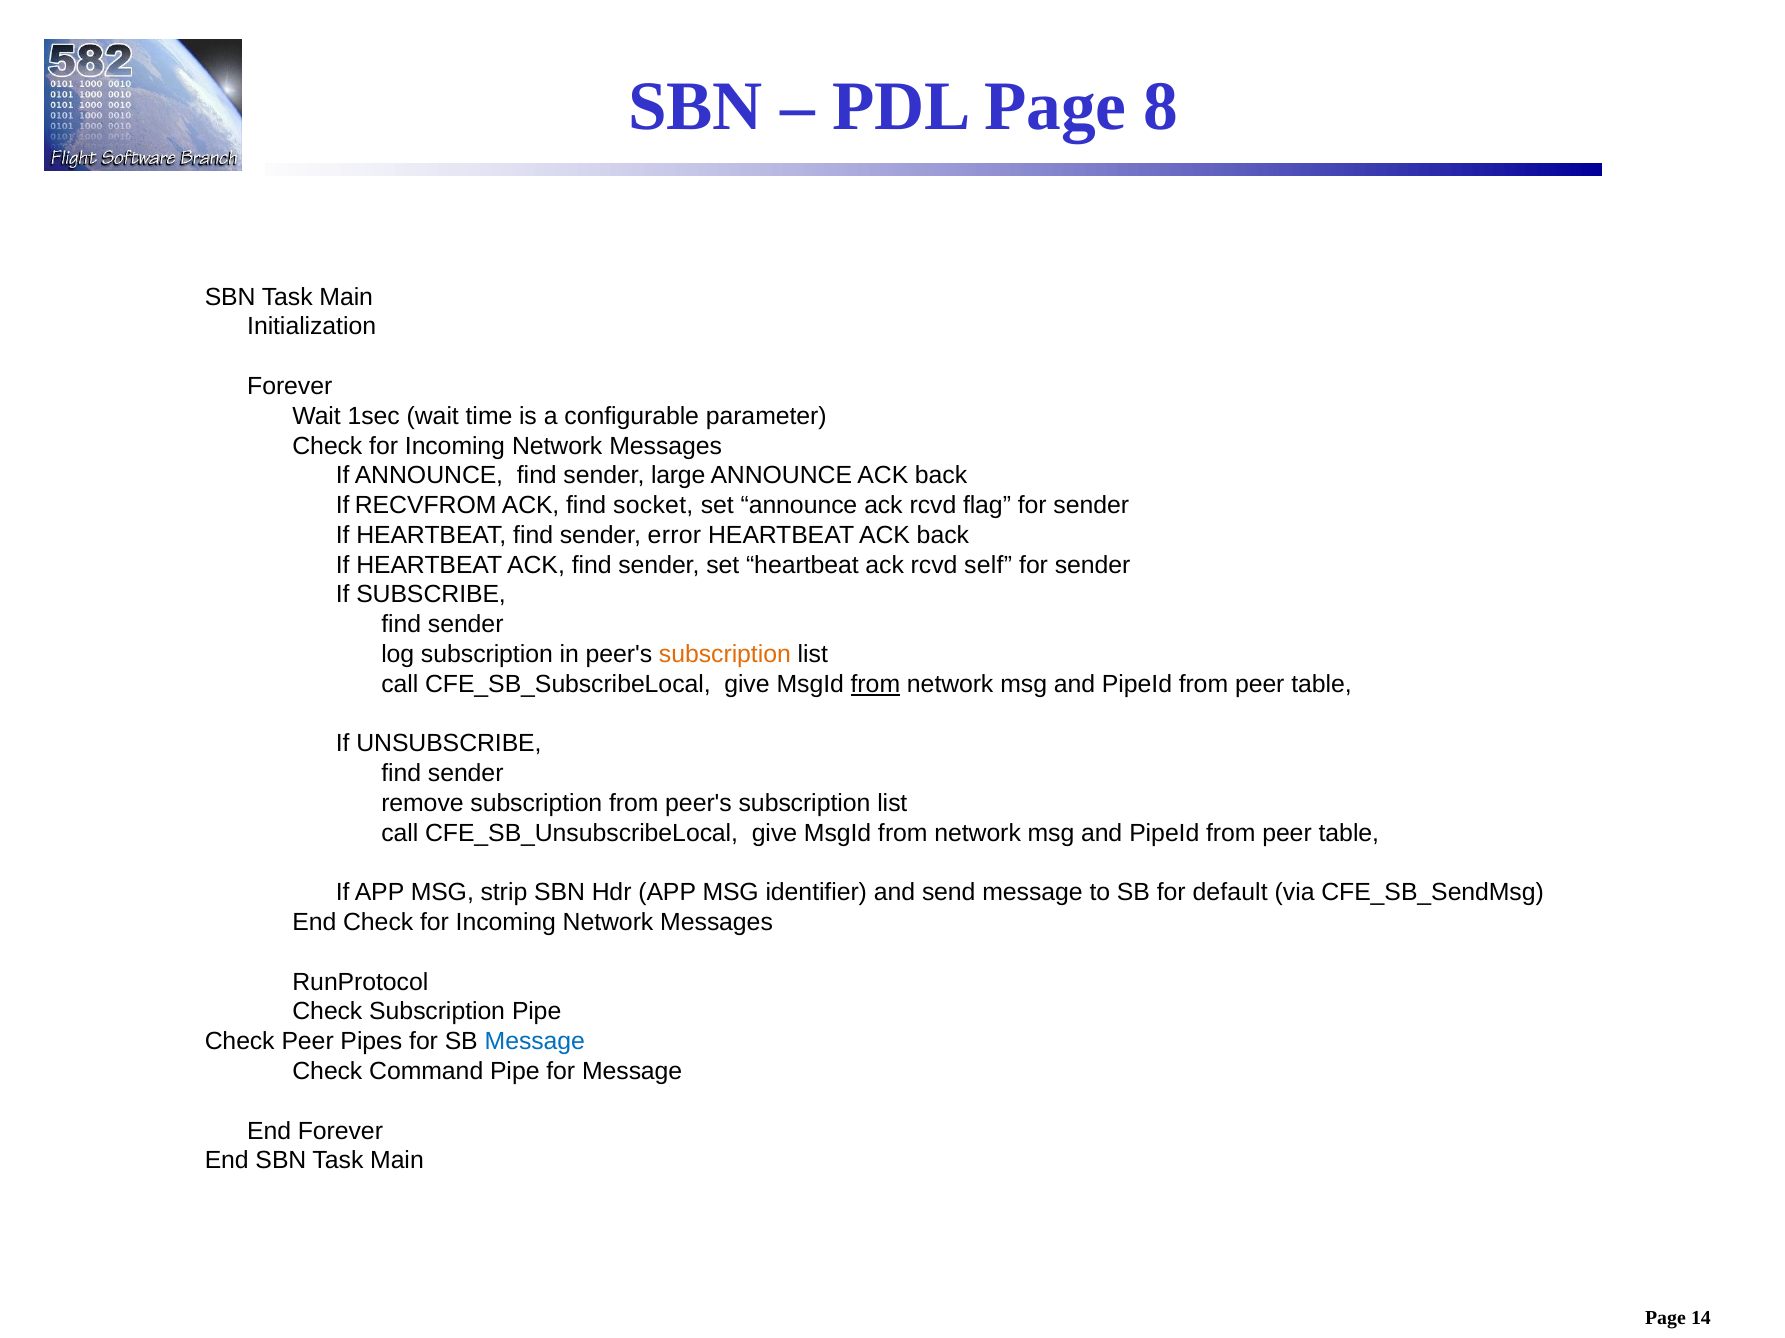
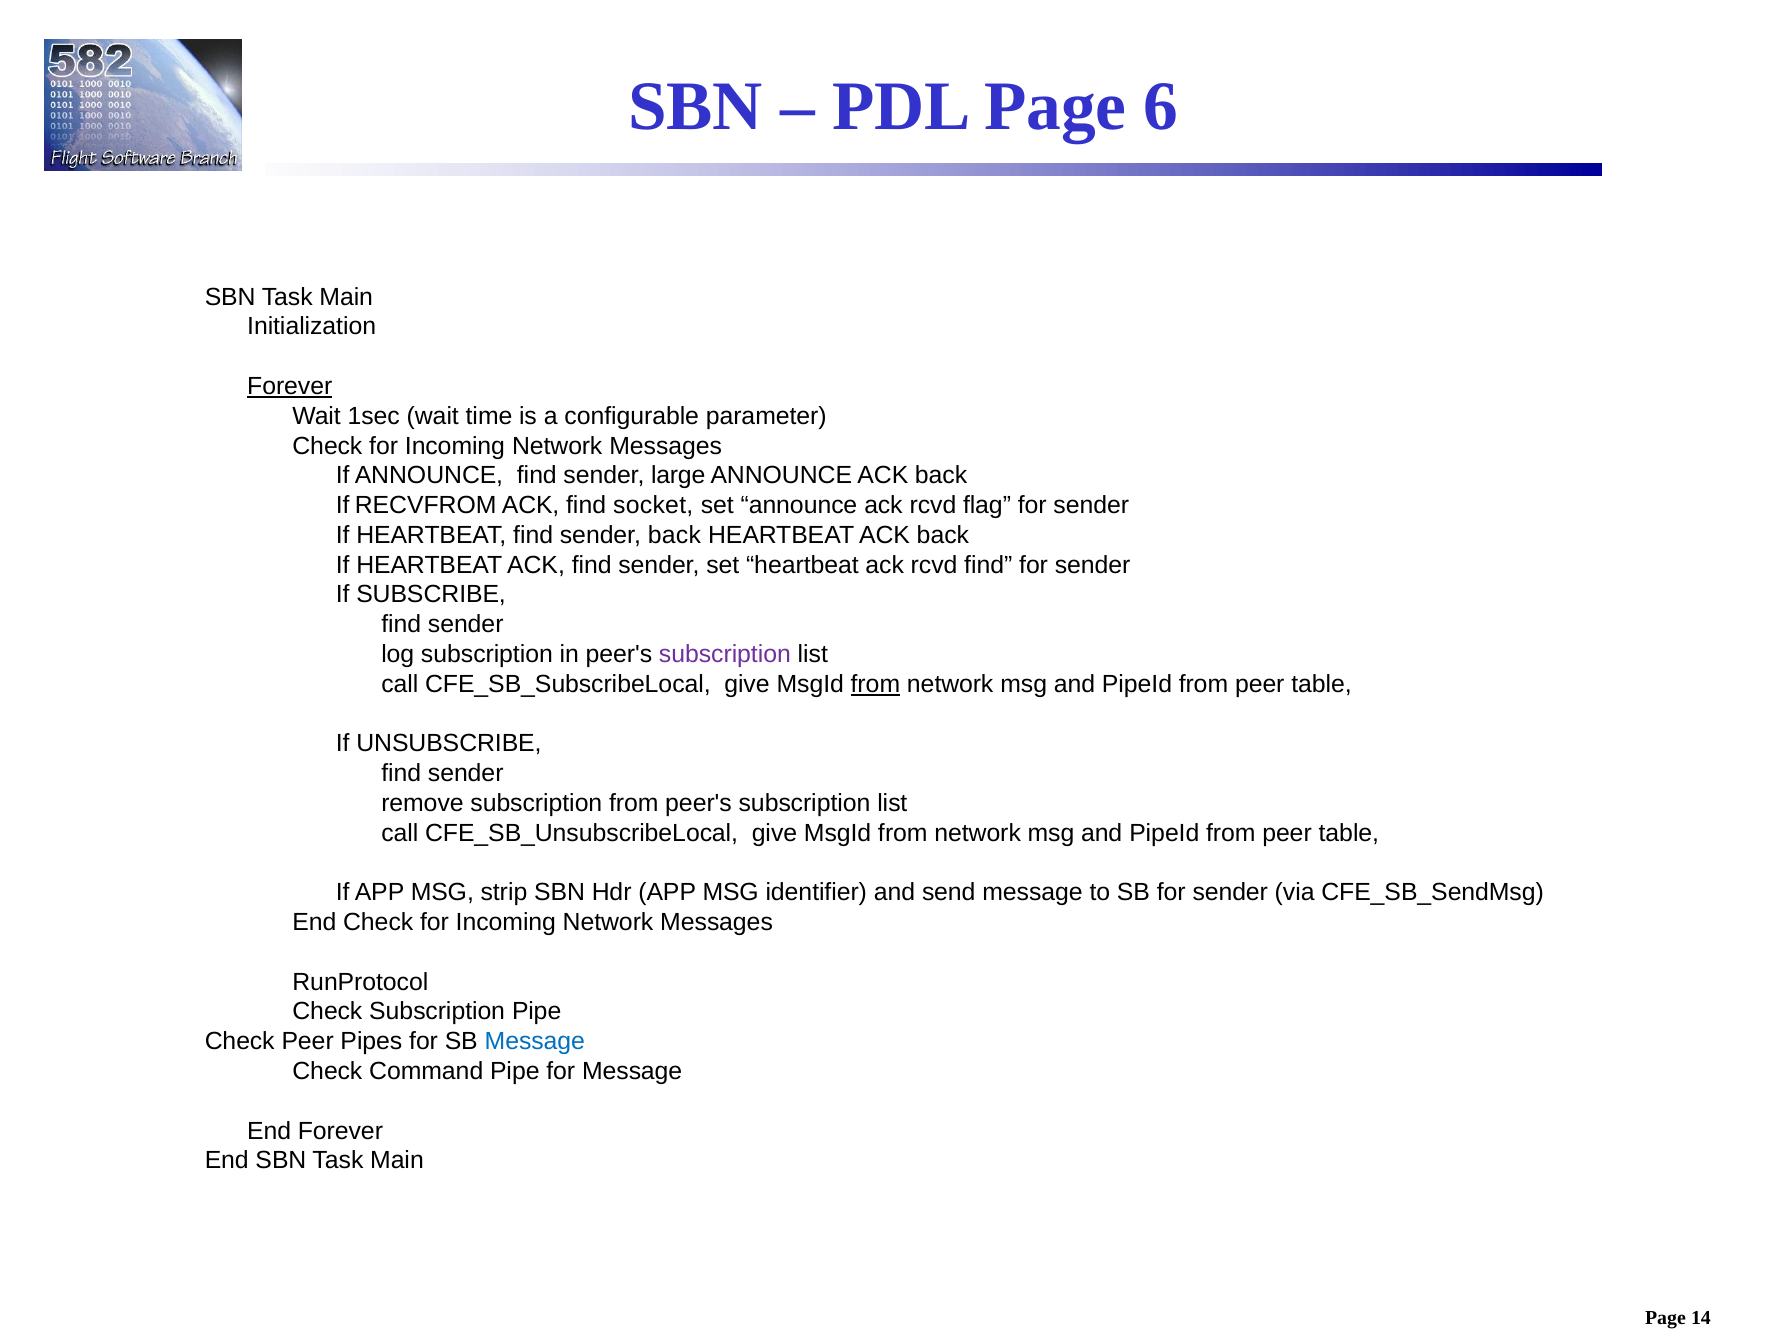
8: 8 -> 6
Forever at (290, 387) underline: none -> present
sender error: error -> back
rcvd self: self -> find
subscription at (725, 655) colour: orange -> purple
SB for default: default -> sender
